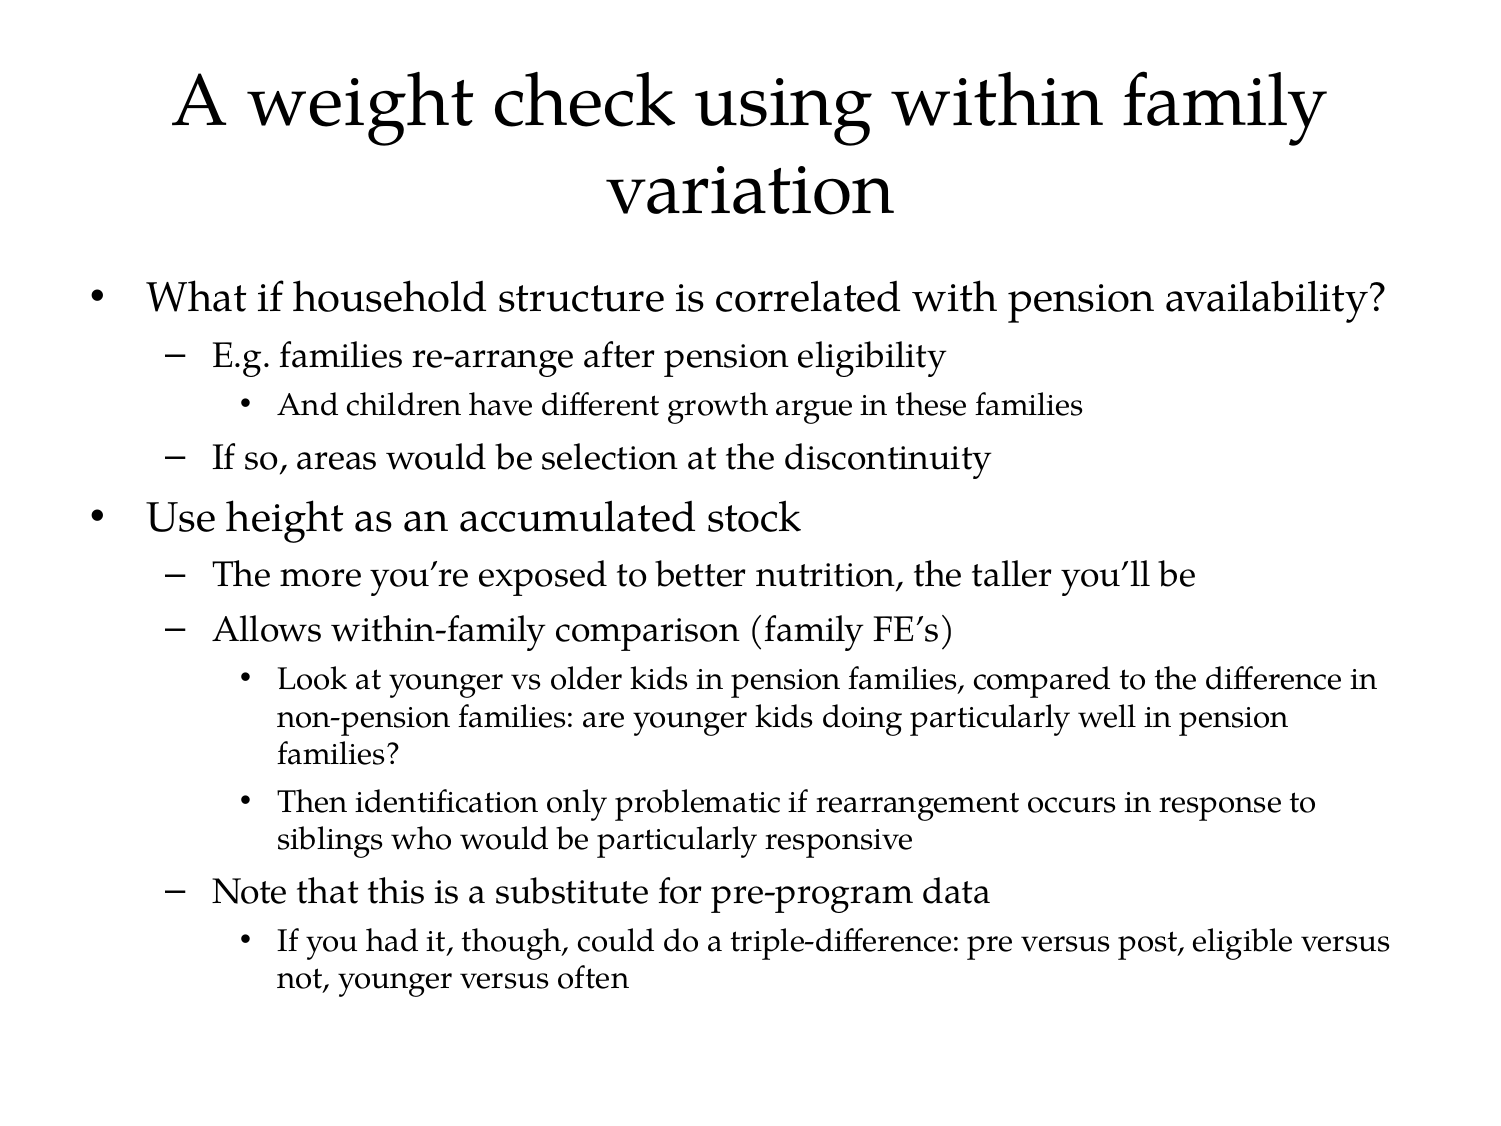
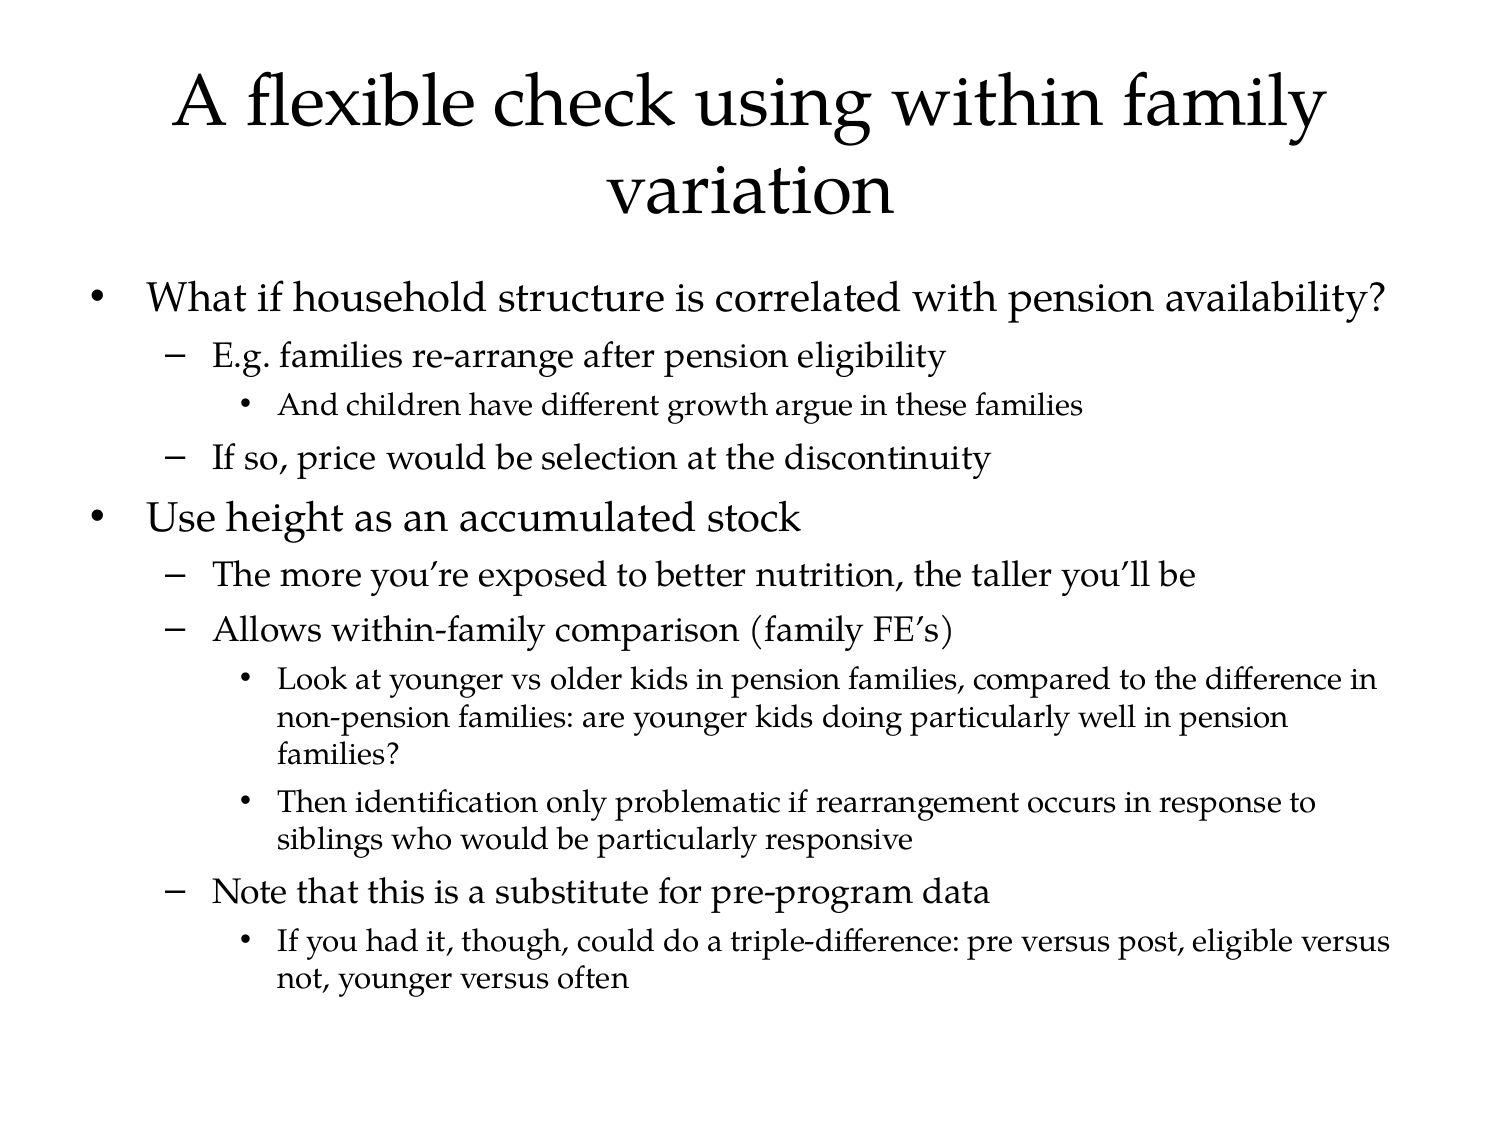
weight: weight -> flexible
areas: areas -> price
